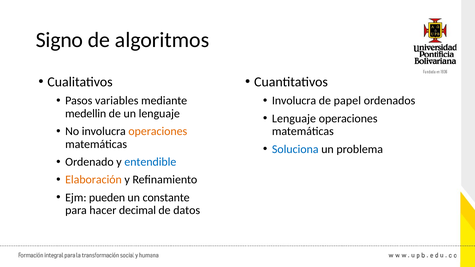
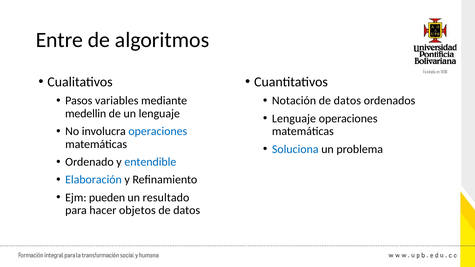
Signo: Signo -> Entre
Involucra at (294, 101): Involucra -> Notación
papel at (347, 101): papel -> datos
operaciones at (158, 131) colour: orange -> blue
Elaboración colour: orange -> blue
constante: constante -> resultado
decimal: decimal -> objetos
